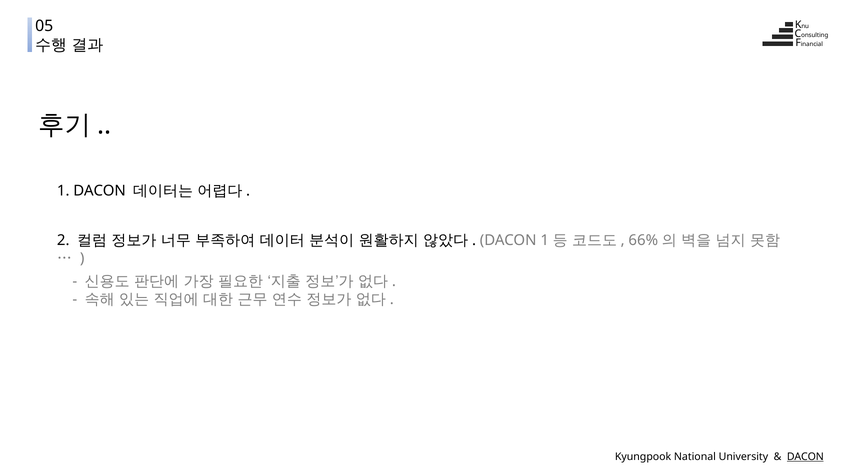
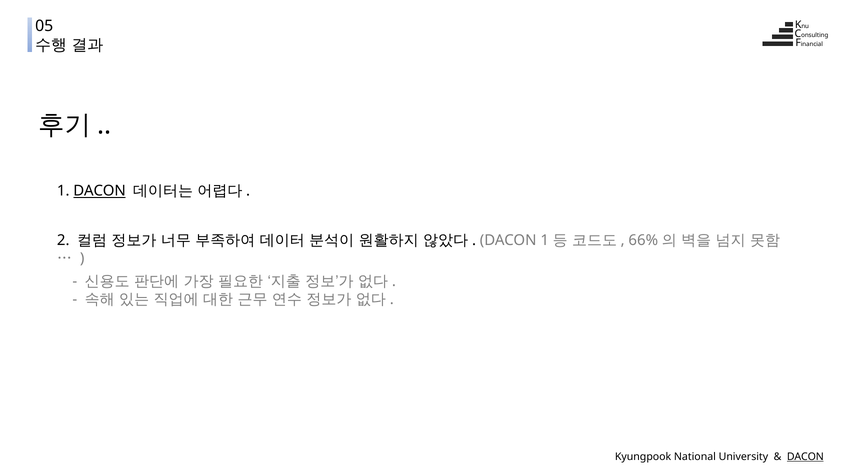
DACON at (100, 191) underline: none -> present
